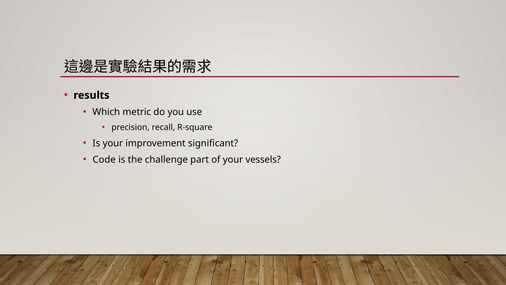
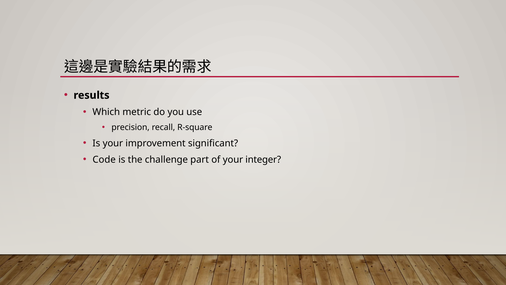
vessels: vessels -> integer
